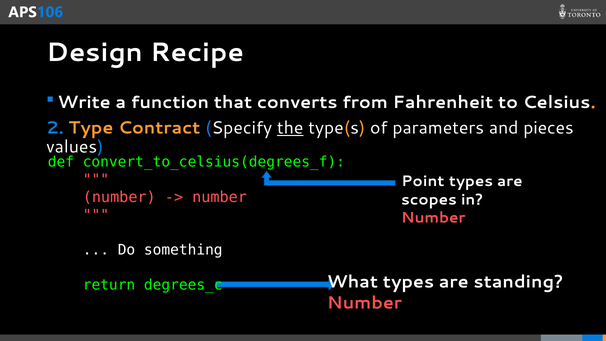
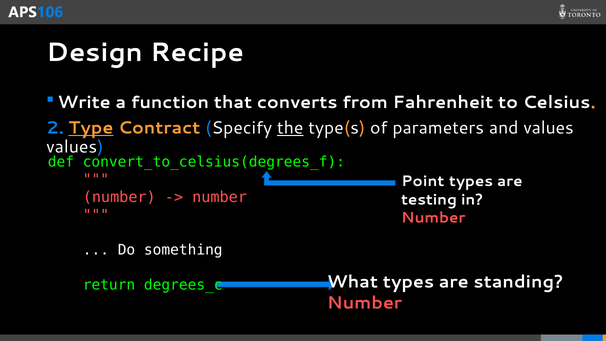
Type underline: none -> present
and pieces: pieces -> values
scopes: scopes -> testing
